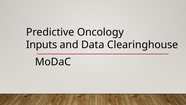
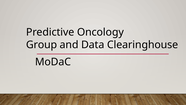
Inputs: Inputs -> Group
